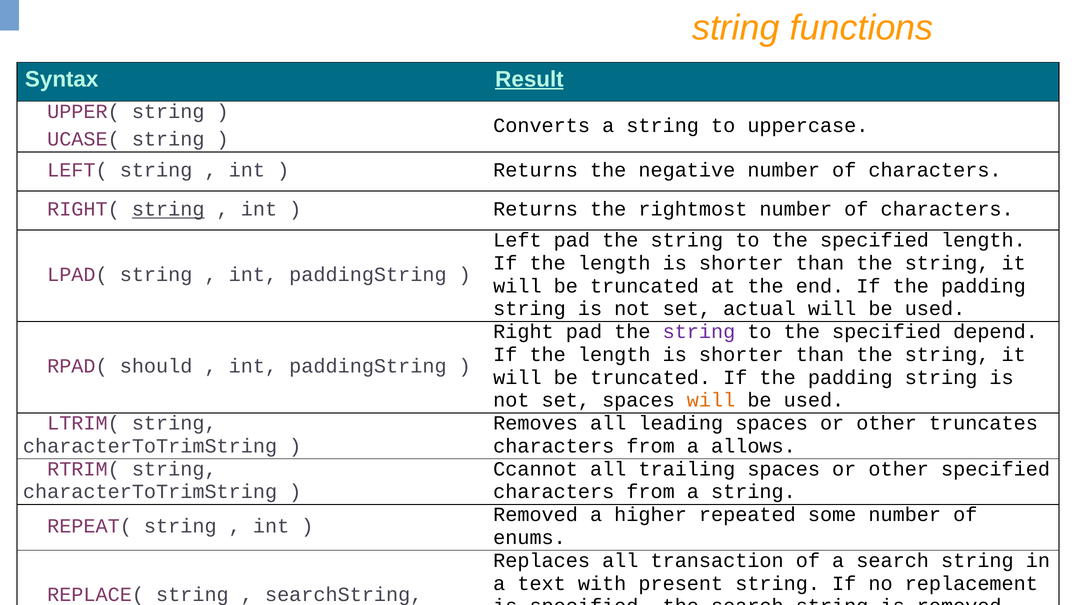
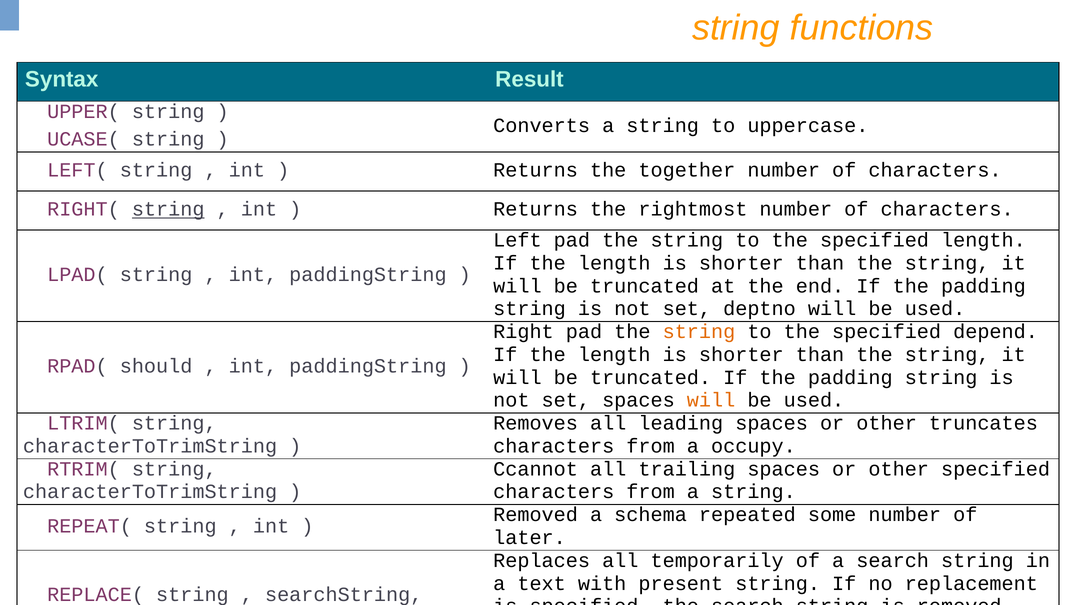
Result at (529, 79) underline: present -> none
negative: negative -> together
actual: actual -> deptno
string at (699, 332) colour: purple -> orange
allows: allows -> occupy
higher: higher -> schema
enums: enums -> later
transaction: transaction -> temporarily
